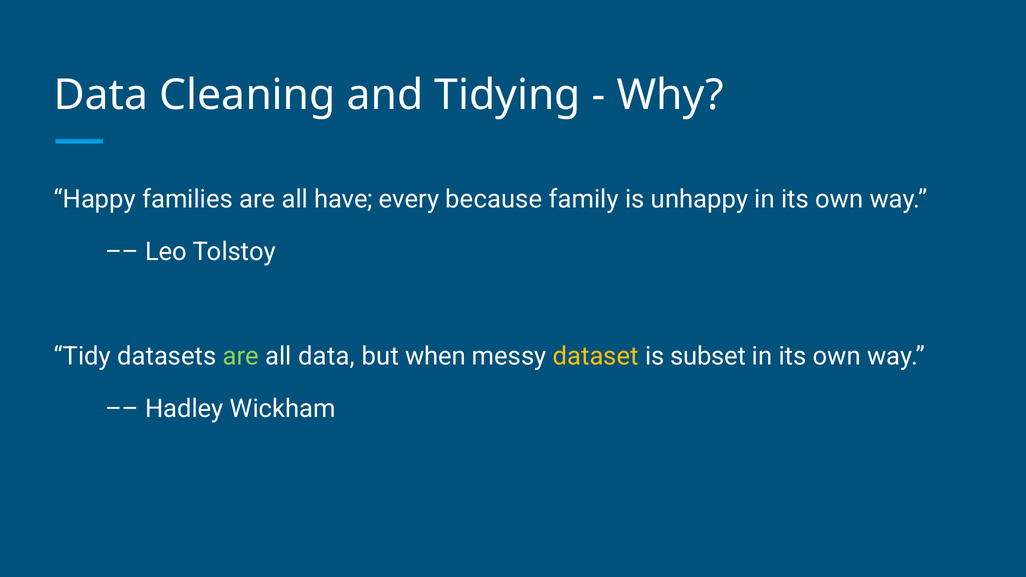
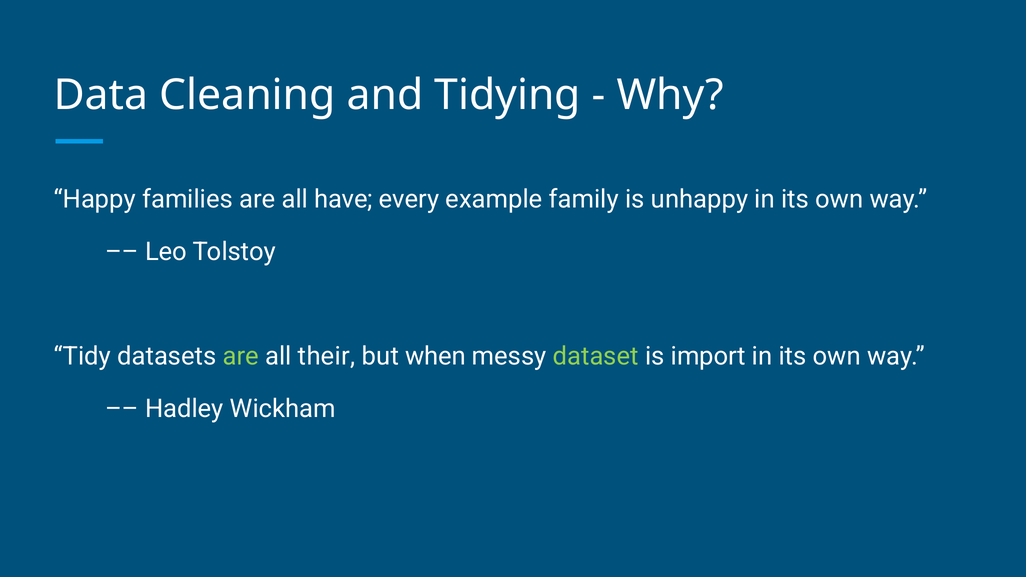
because: because -> example
all data: data -> their
dataset colour: yellow -> light green
subset: subset -> import
